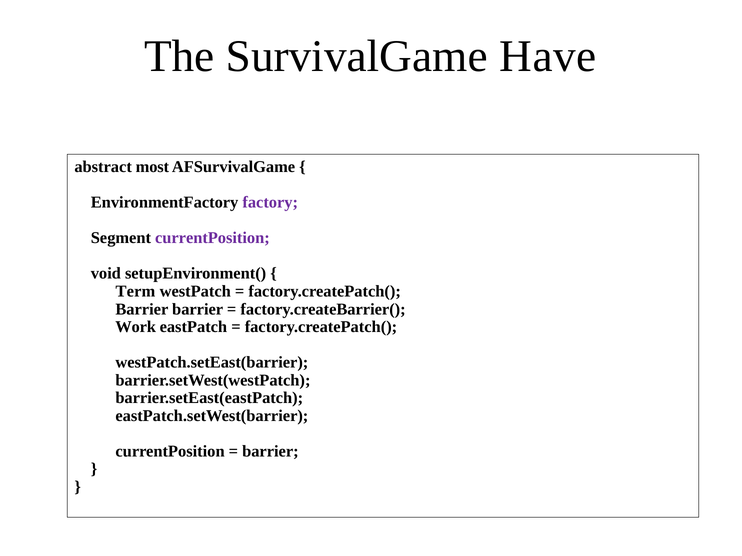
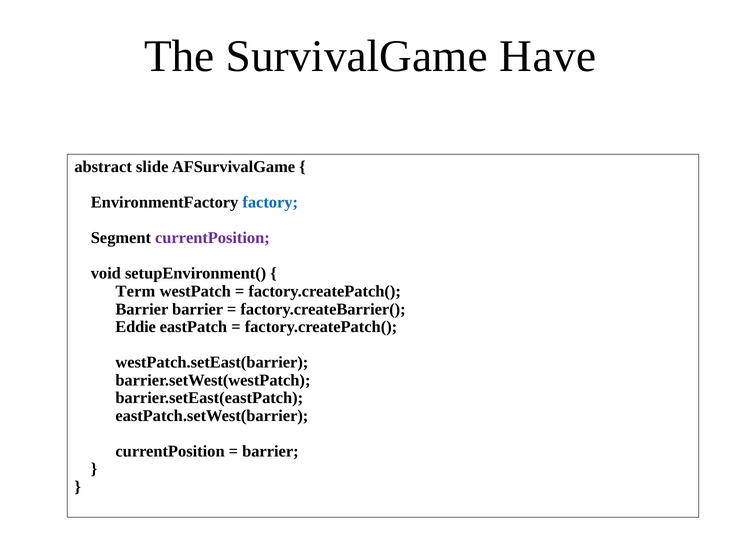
most: most -> slide
factory colour: purple -> blue
Work: Work -> Eddie
